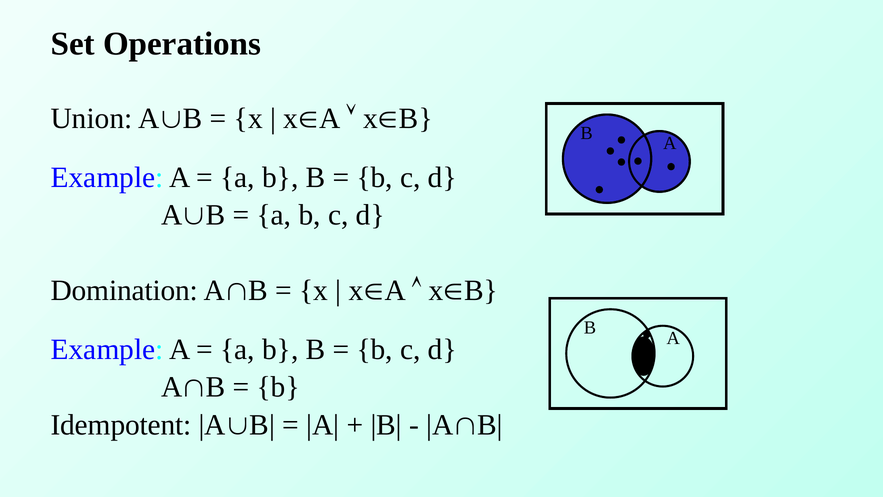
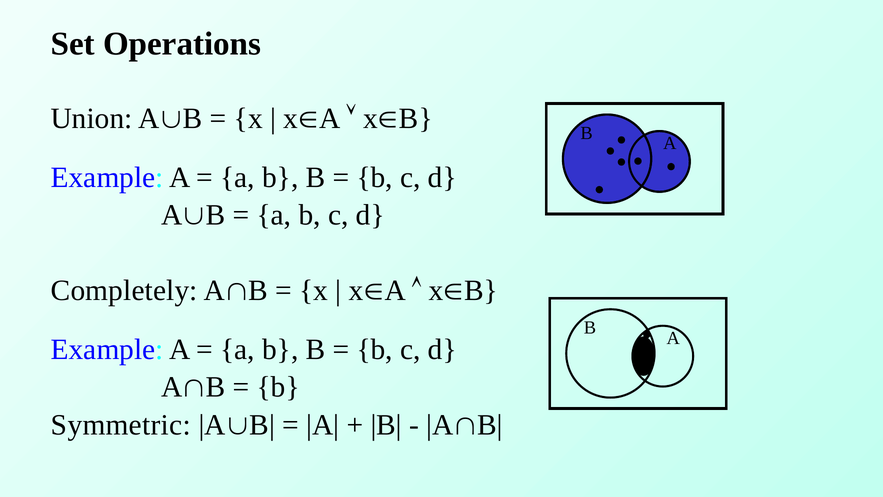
Domination: Domination -> Completely
Idempotent: Idempotent -> Symmetric
